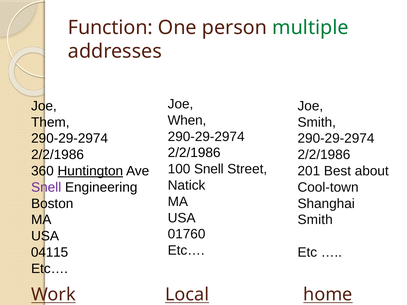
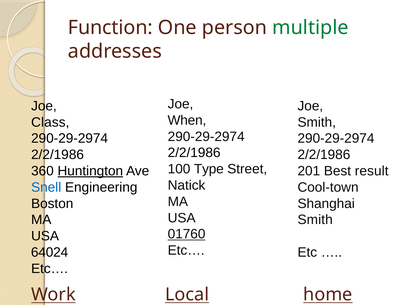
Them: Them -> Class
100 Snell: Snell -> Type
about: about -> result
Snell at (46, 187) colour: purple -> blue
01760 underline: none -> present
04115: 04115 -> 64024
